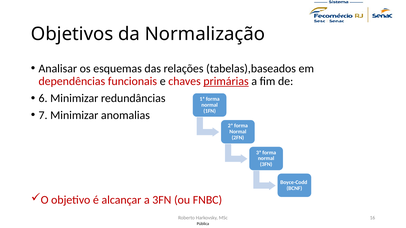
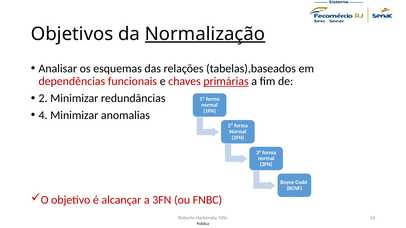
Normalização underline: none -> present
6: 6 -> 2
7: 7 -> 4
